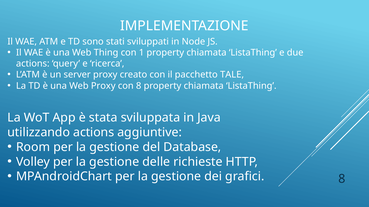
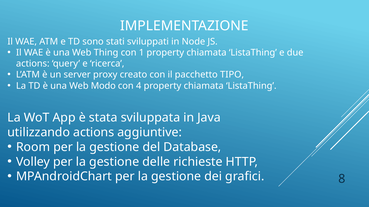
TALE: TALE -> TIPO
Web Proxy: Proxy -> Modo
con 8: 8 -> 4
